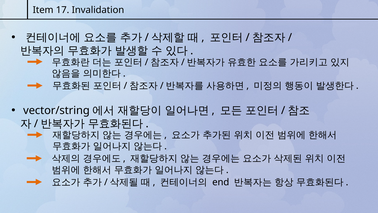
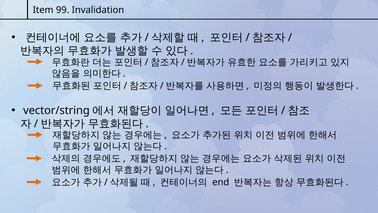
17: 17 -> 99
